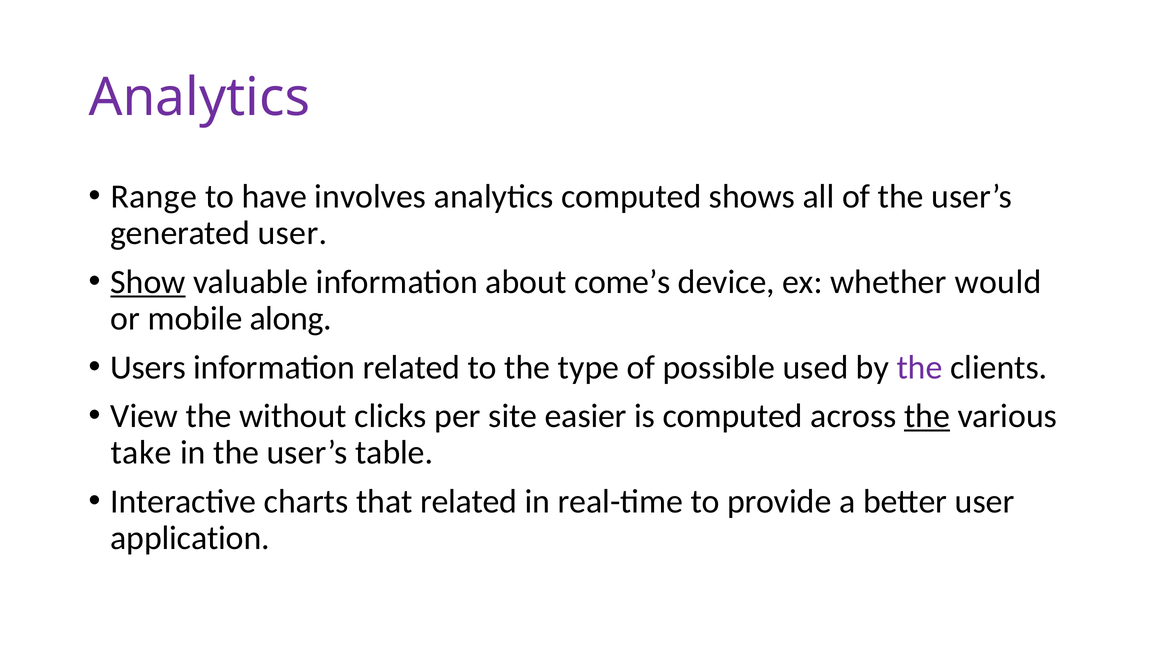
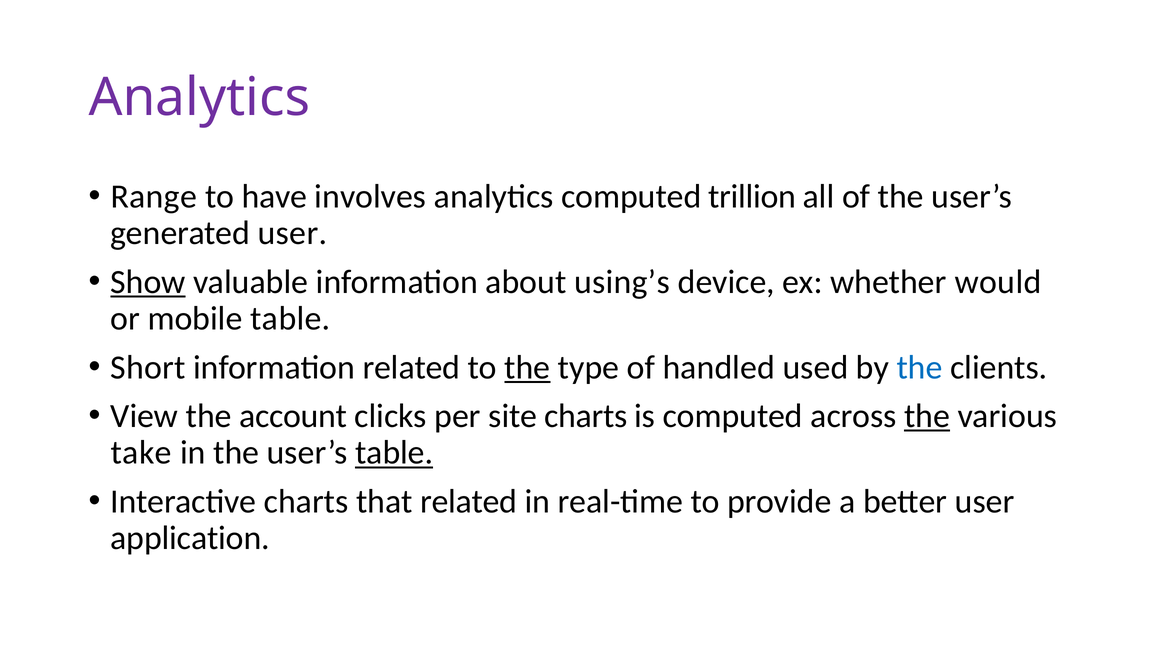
shows: shows -> trillion
come’s: come’s -> using’s
mobile along: along -> table
Users: Users -> Short
the at (527, 367) underline: none -> present
possible: possible -> handled
the at (920, 367) colour: purple -> blue
without: without -> account
site easier: easier -> charts
table at (394, 452) underline: none -> present
